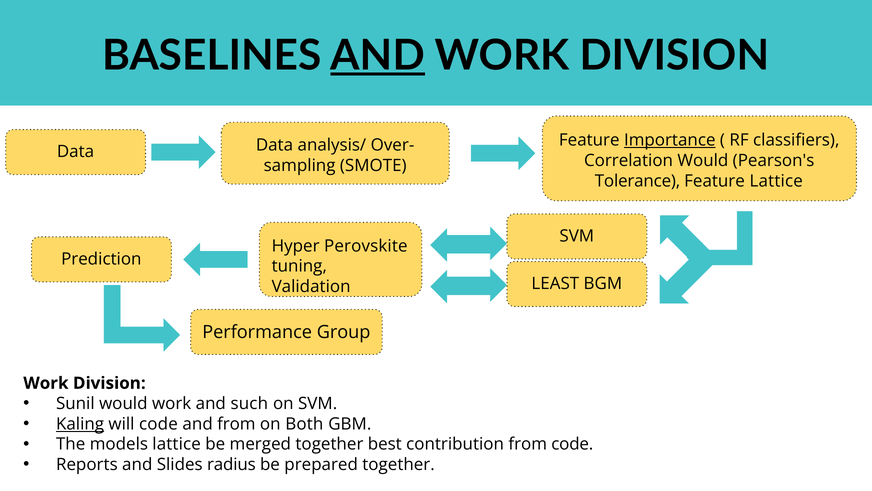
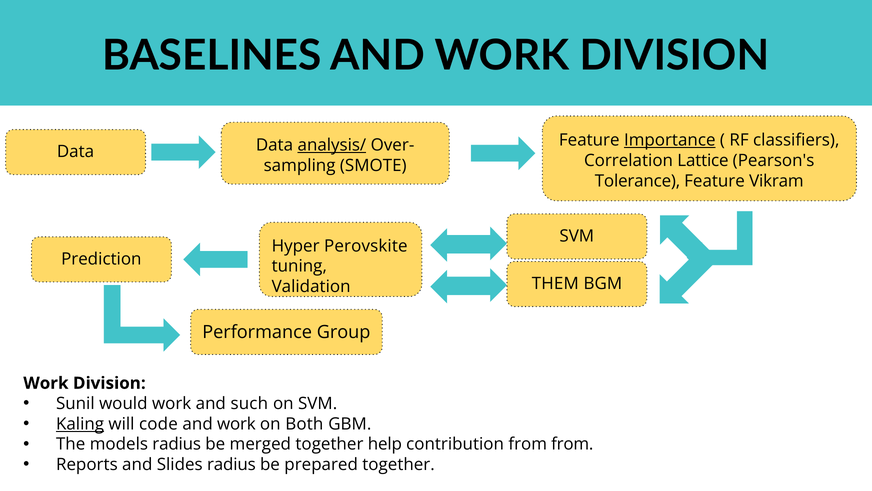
AND at (378, 56) underline: present -> none
analysis/ underline: none -> present
Correlation Would: Would -> Lattice
Feature Lattice: Lattice -> Vikram
LEAST: LEAST -> THEM
from at (236, 424): from -> work
models lattice: lattice -> radius
best: best -> help
from code: code -> from
